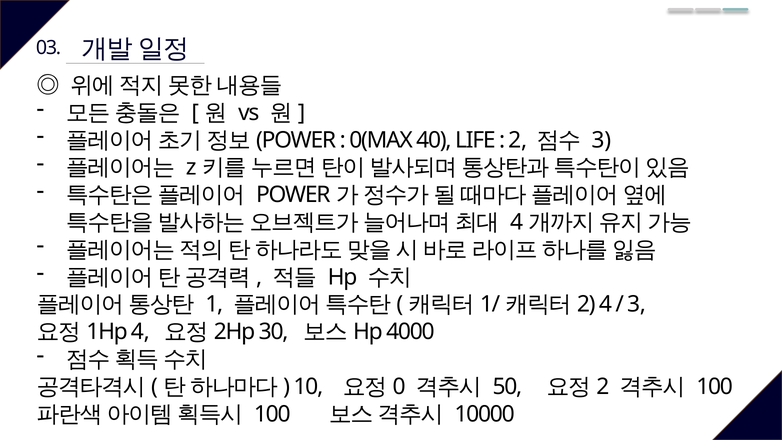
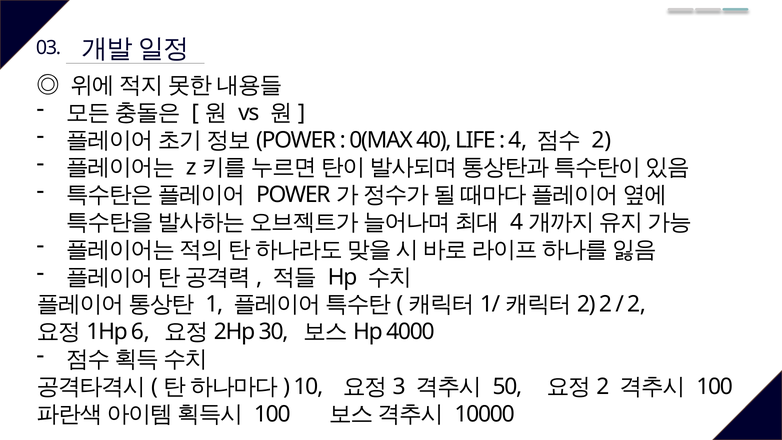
2 at (518, 140): 2 -> 4
3 at (601, 140): 3 -> 2
4 at (605, 304): 4 -> 2
3 at (636, 304): 3 -> 2
4 at (140, 332): 4 -> 6
0: 0 -> 3
